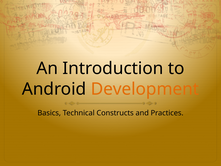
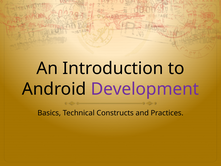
Development colour: orange -> purple
